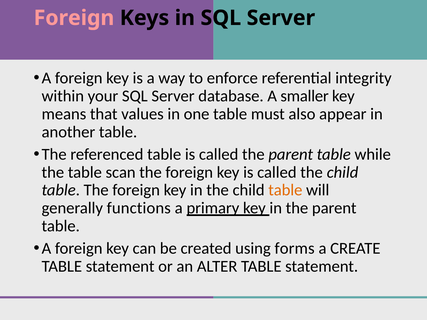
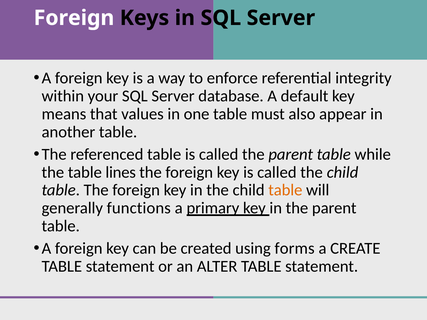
Foreign at (74, 18) colour: pink -> white
smaller: smaller -> default
scan: scan -> lines
